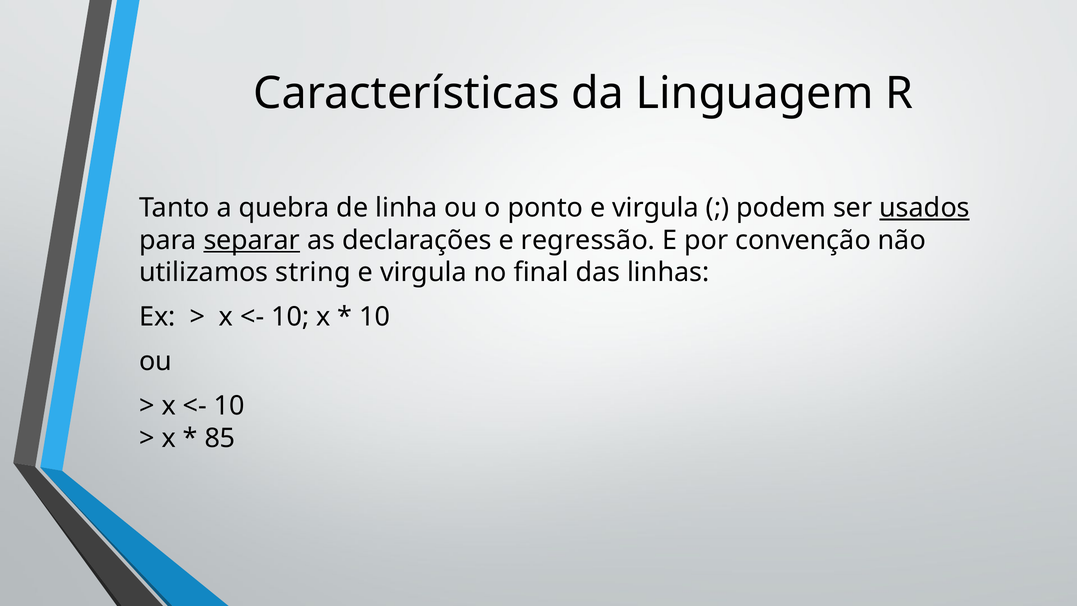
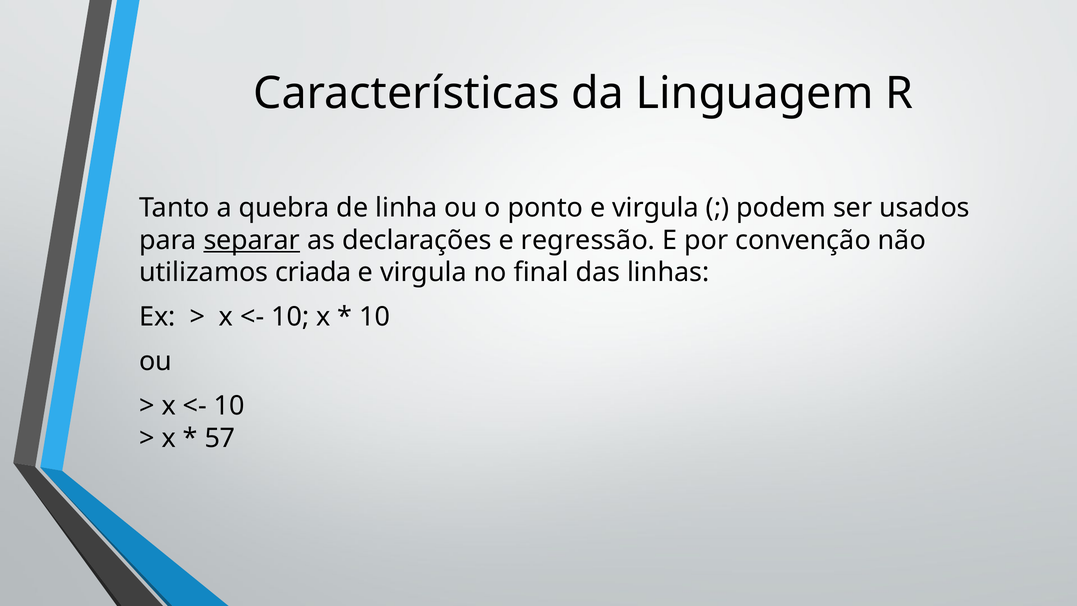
usados underline: present -> none
string: string -> criada
85: 85 -> 57
